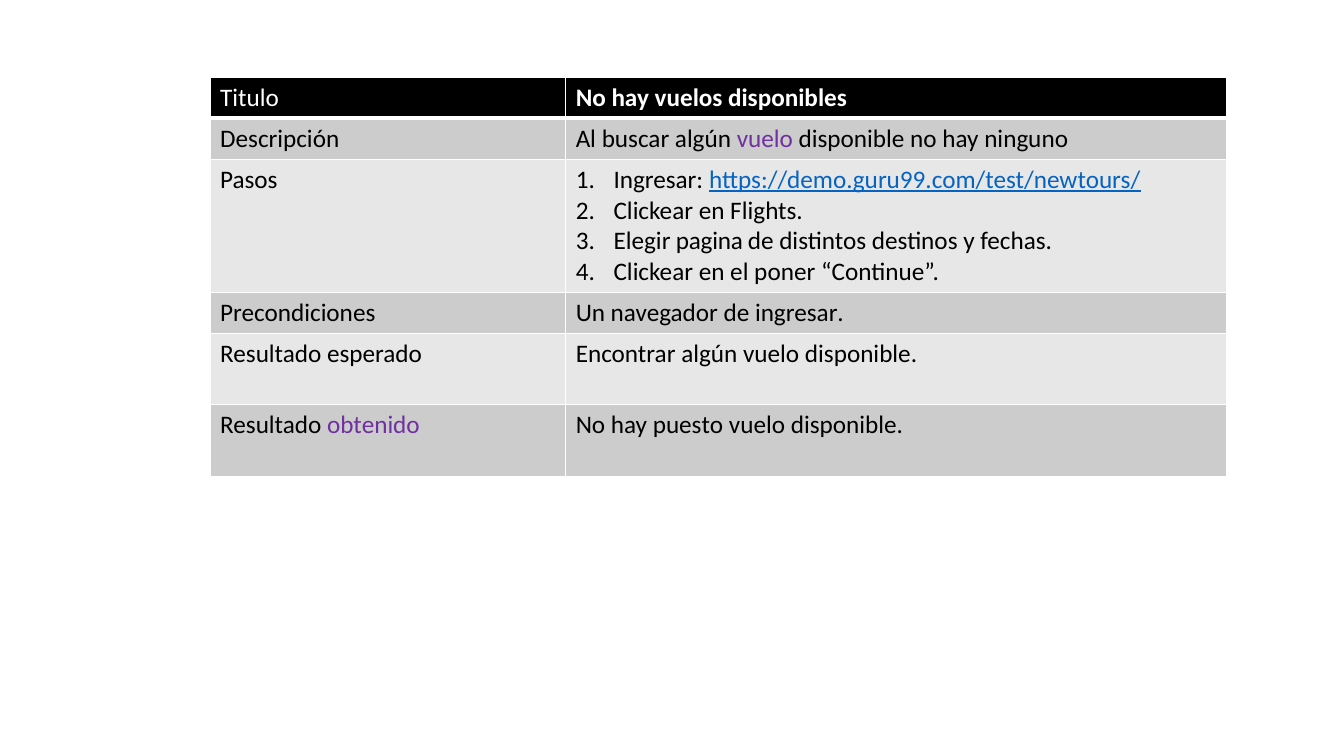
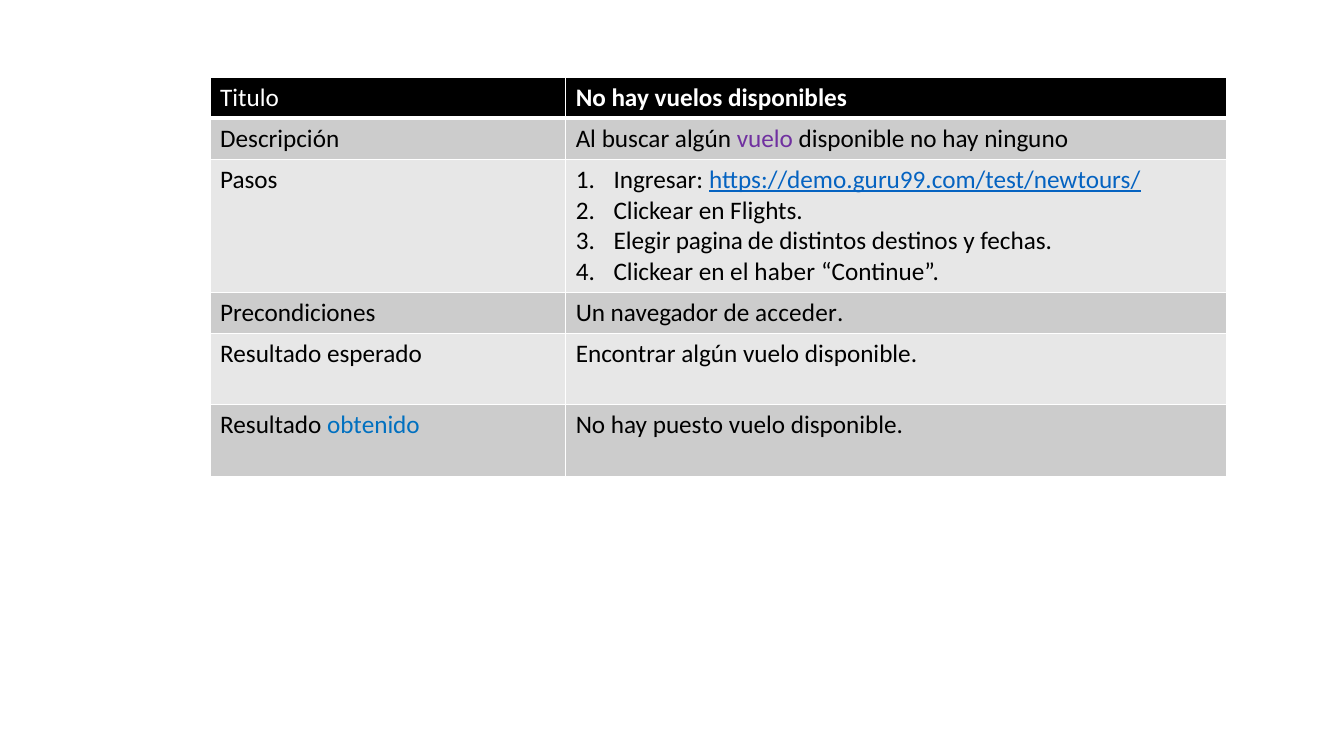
poner: poner -> haber
de ingresar: ingresar -> acceder
obtenido colour: purple -> blue
